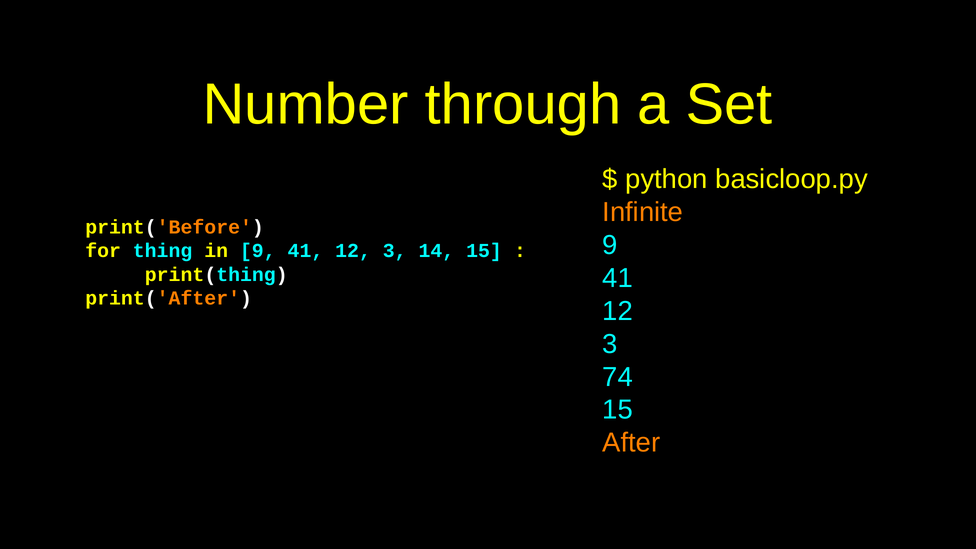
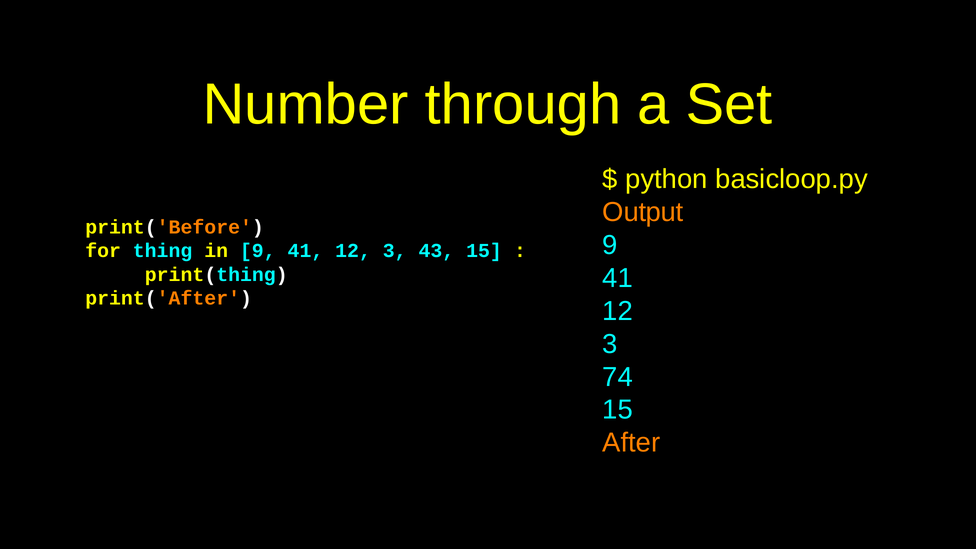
Infinite: Infinite -> Output
14: 14 -> 43
